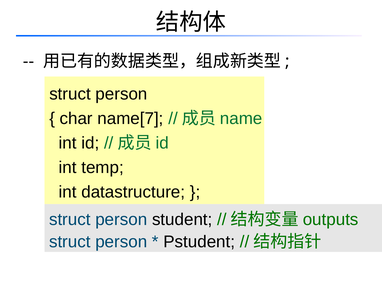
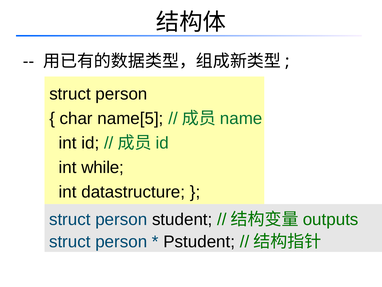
name[7: name[7 -> name[5
temp: temp -> while
